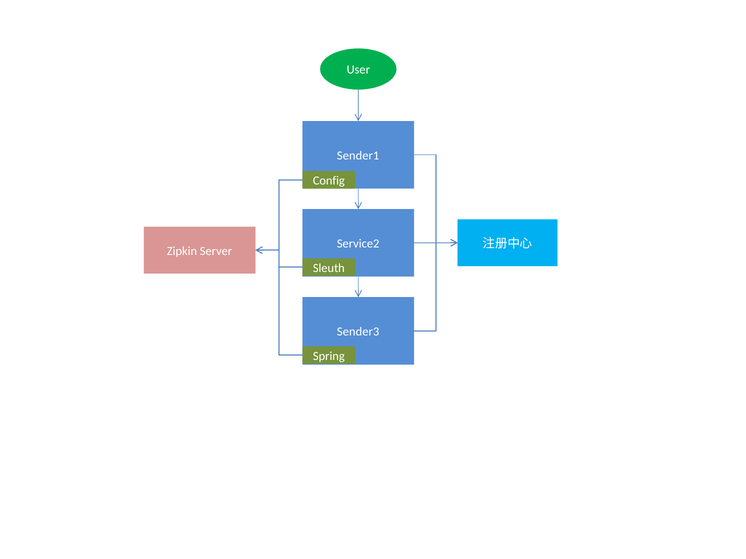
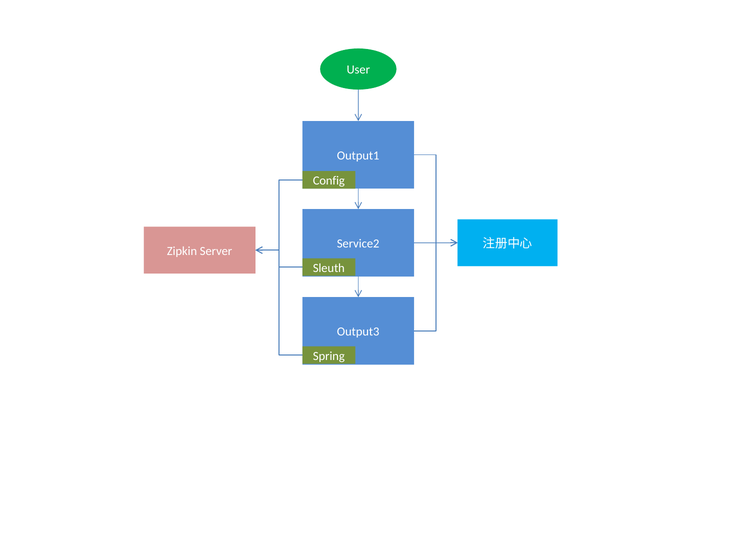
Sender1: Sender1 -> Output1
Sender3: Sender3 -> Output3
